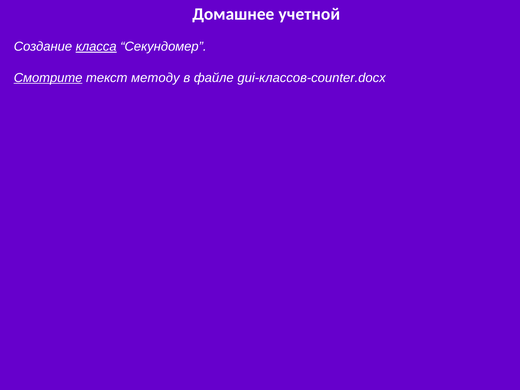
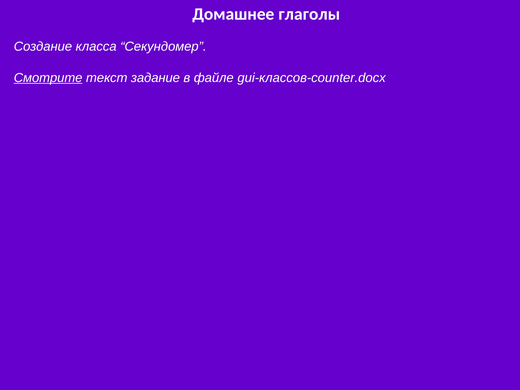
учетной: учетной -> глаголы
класса underline: present -> none
методу: методу -> задание
